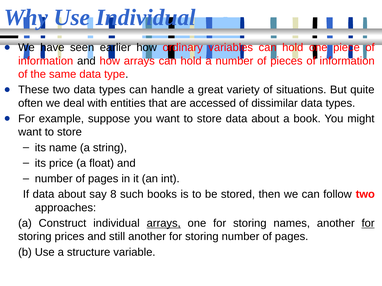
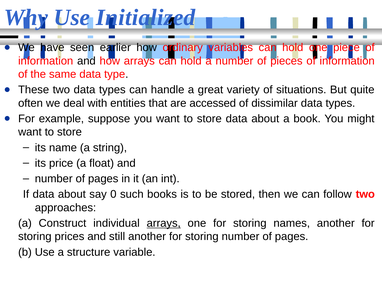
Use Individual: Individual -> Initialized
8: 8 -> 0
for at (368, 224) underline: present -> none
